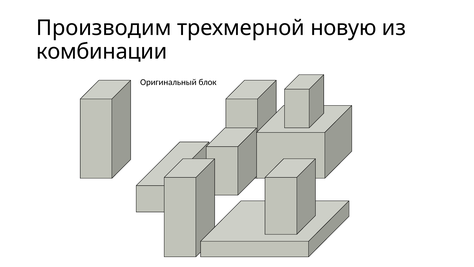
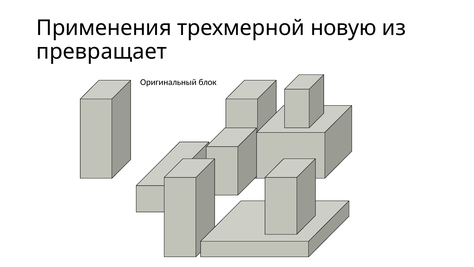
Производим: Производим -> Применения
комбинации: комбинации -> превращает
